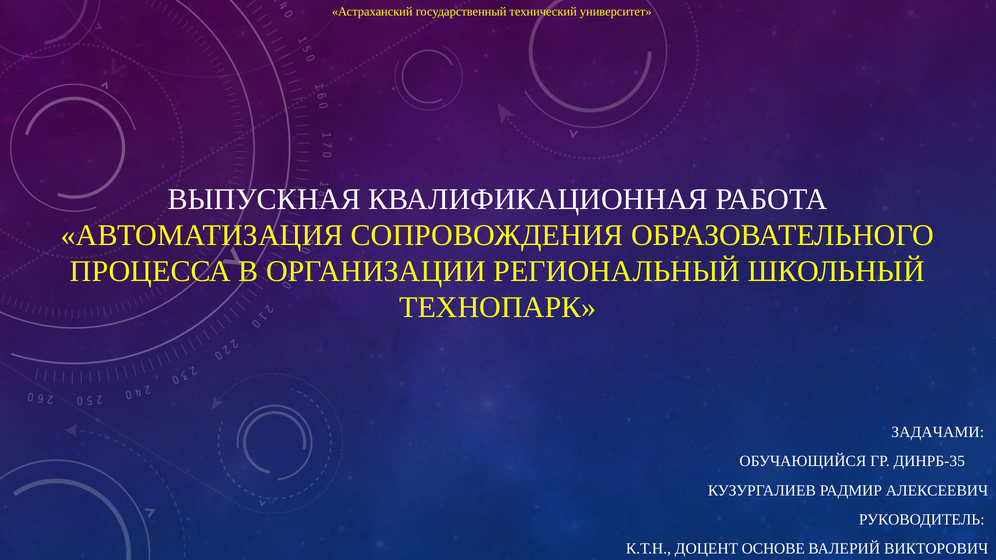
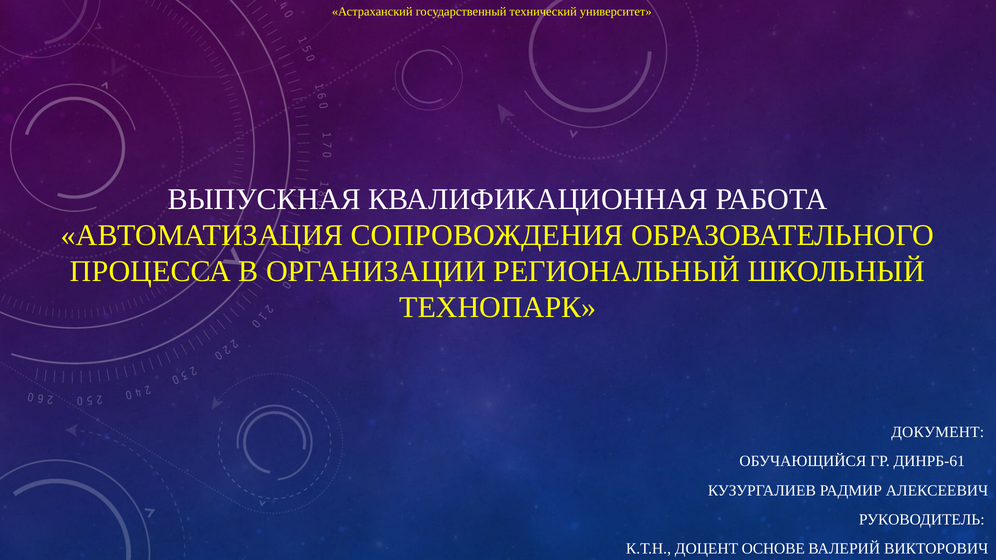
ЗАДАЧАМИ: ЗАДАЧАМИ -> ДОКУМЕНТ
ДИНРБ-35: ДИНРБ-35 -> ДИНРБ-61
